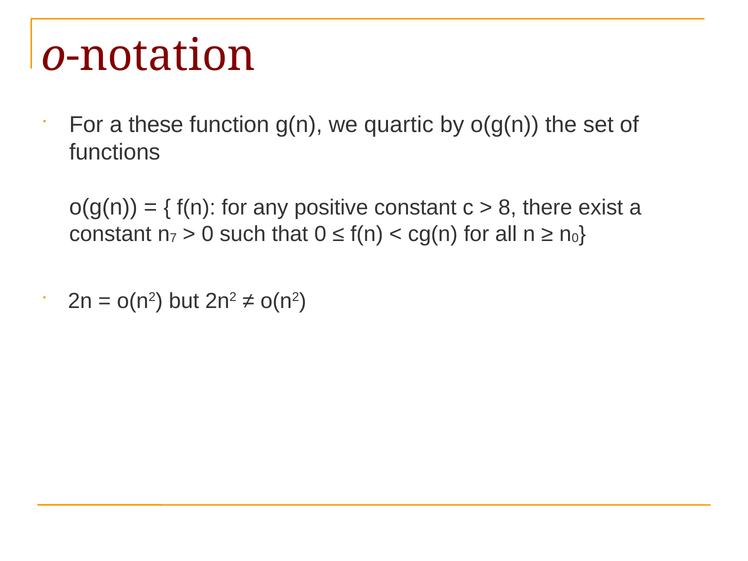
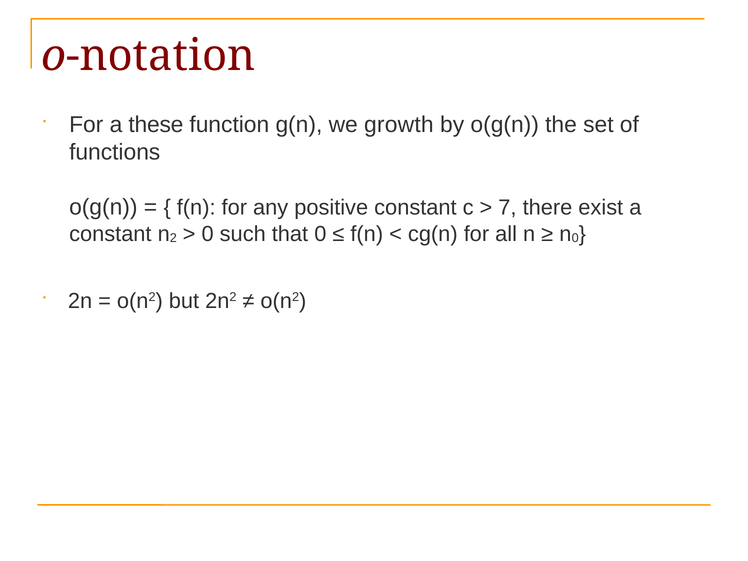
quartic: quartic -> growth
8: 8 -> 7
7: 7 -> 2
